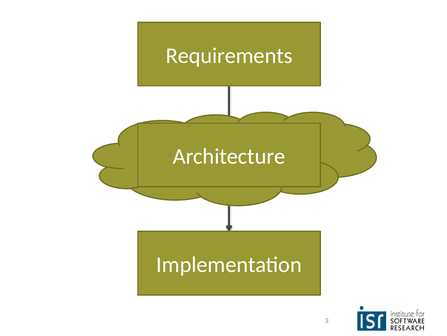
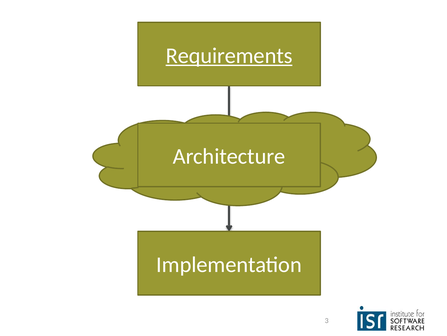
Requirements underline: none -> present
